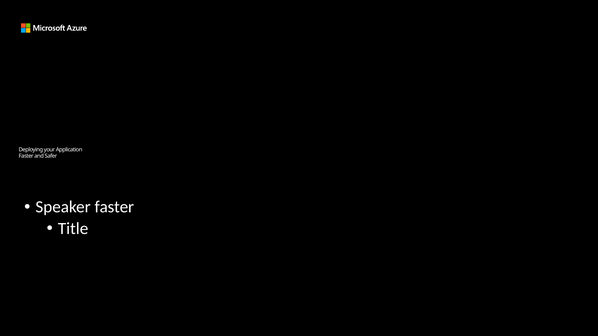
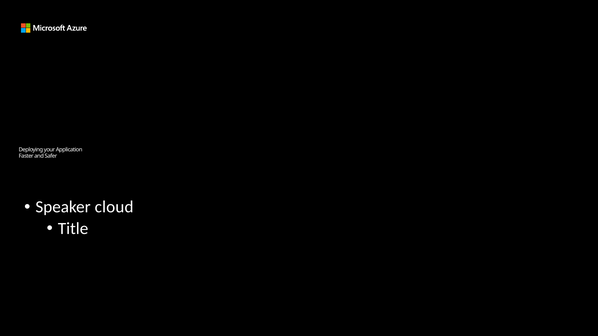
Speaker faster: faster -> cloud
